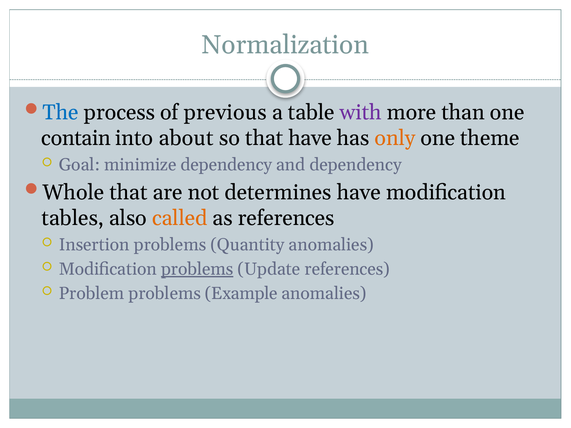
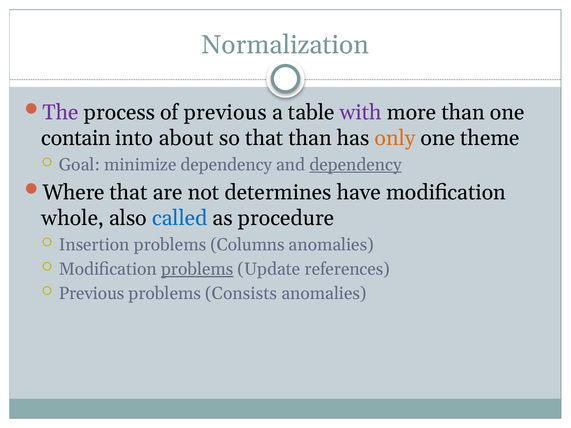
The colour: blue -> purple
that have: have -> than
dependency at (356, 165) underline: none -> present
Whole: Whole -> Where
tables: tables -> whole
called colour: orange -> blue
as references: references -> procedure
Quantity: Quantity -> Columns
Problem at (91, 294): Problem -> Previous
Example: Example -> Consists
